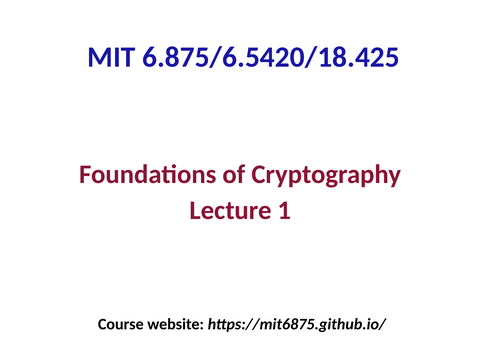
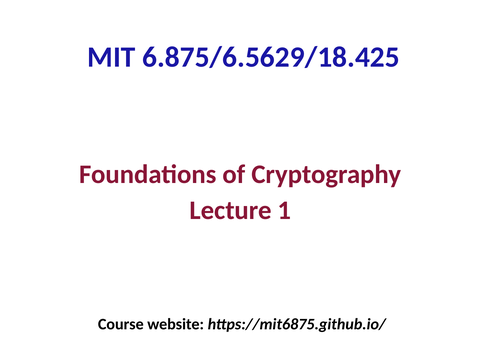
6.875/6.5420/18.425: 6.875/6.5420/18.425 -> 6.875/6.5629/18.425
